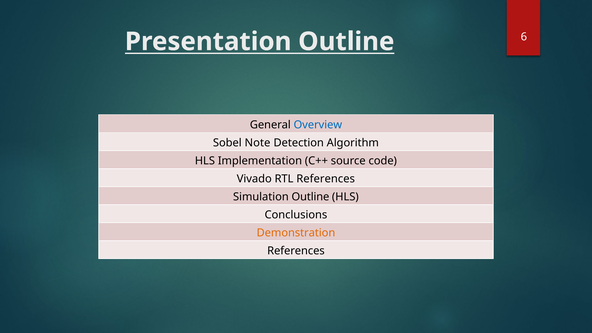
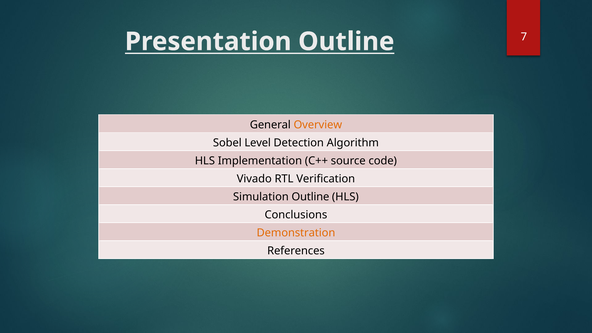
6: 6 -> 7
Overview colour: blue -> orange
Note: Note -> Level
RTL References: References -> Verification
